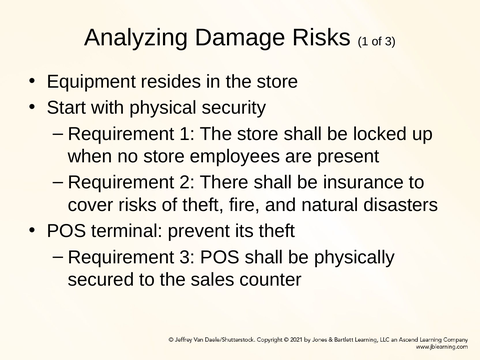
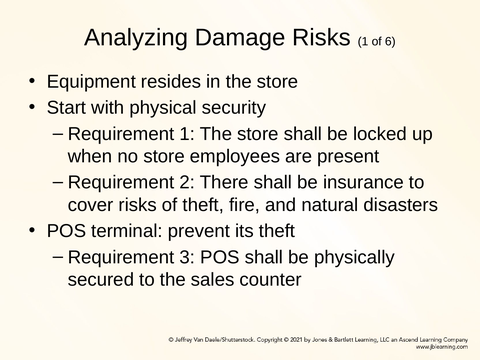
of 3: 3 -> 6
